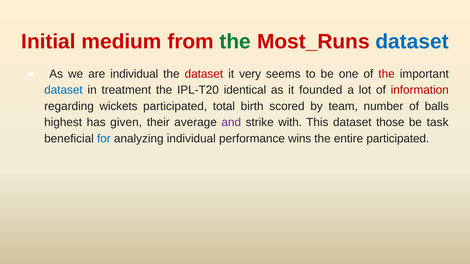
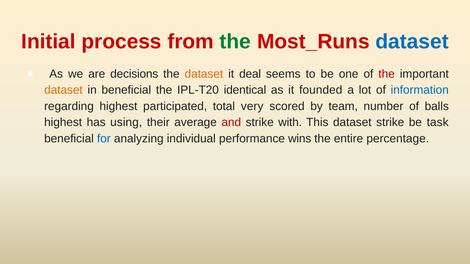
medium: medium -> process
are individual: individual -> decisions
dataset at (204, 74) colour: red -> orange
very: very -> deal
dataset at (63, 90) colour: blue -> orange
in treatment: treatment -> beneficial
information colour: red -> blue
regarding wickets: wickets -> highest
birth: birth -> very
given: given -> using
and colour: purple -> red
dataset those: those -> strike
entire participated: participated -> percentage
